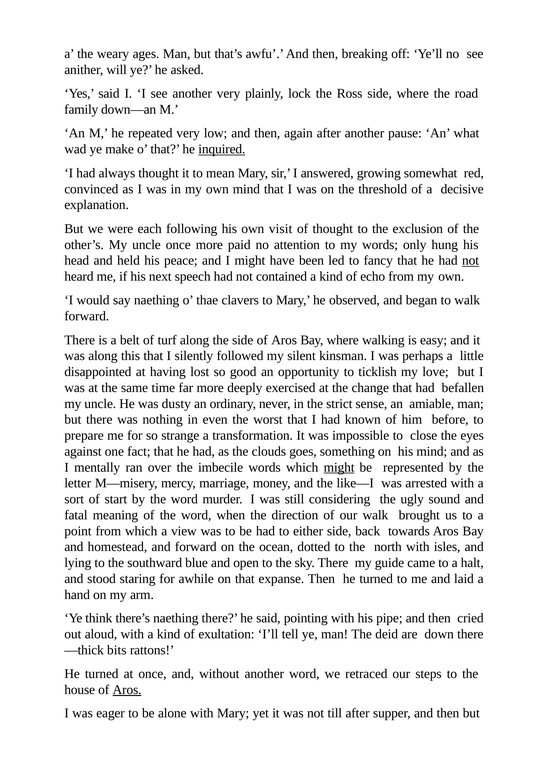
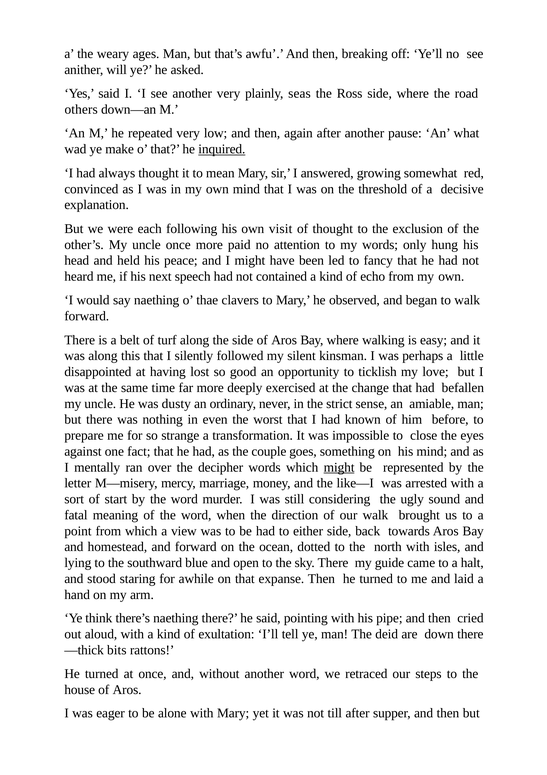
lock: lock -> seas
family: family -> others
not at (471, 260) underline: present -> none
clouds: clouds -> couple
imbecile: imbecile -> decipher
Aros at (127, 689) underline: present -> none
